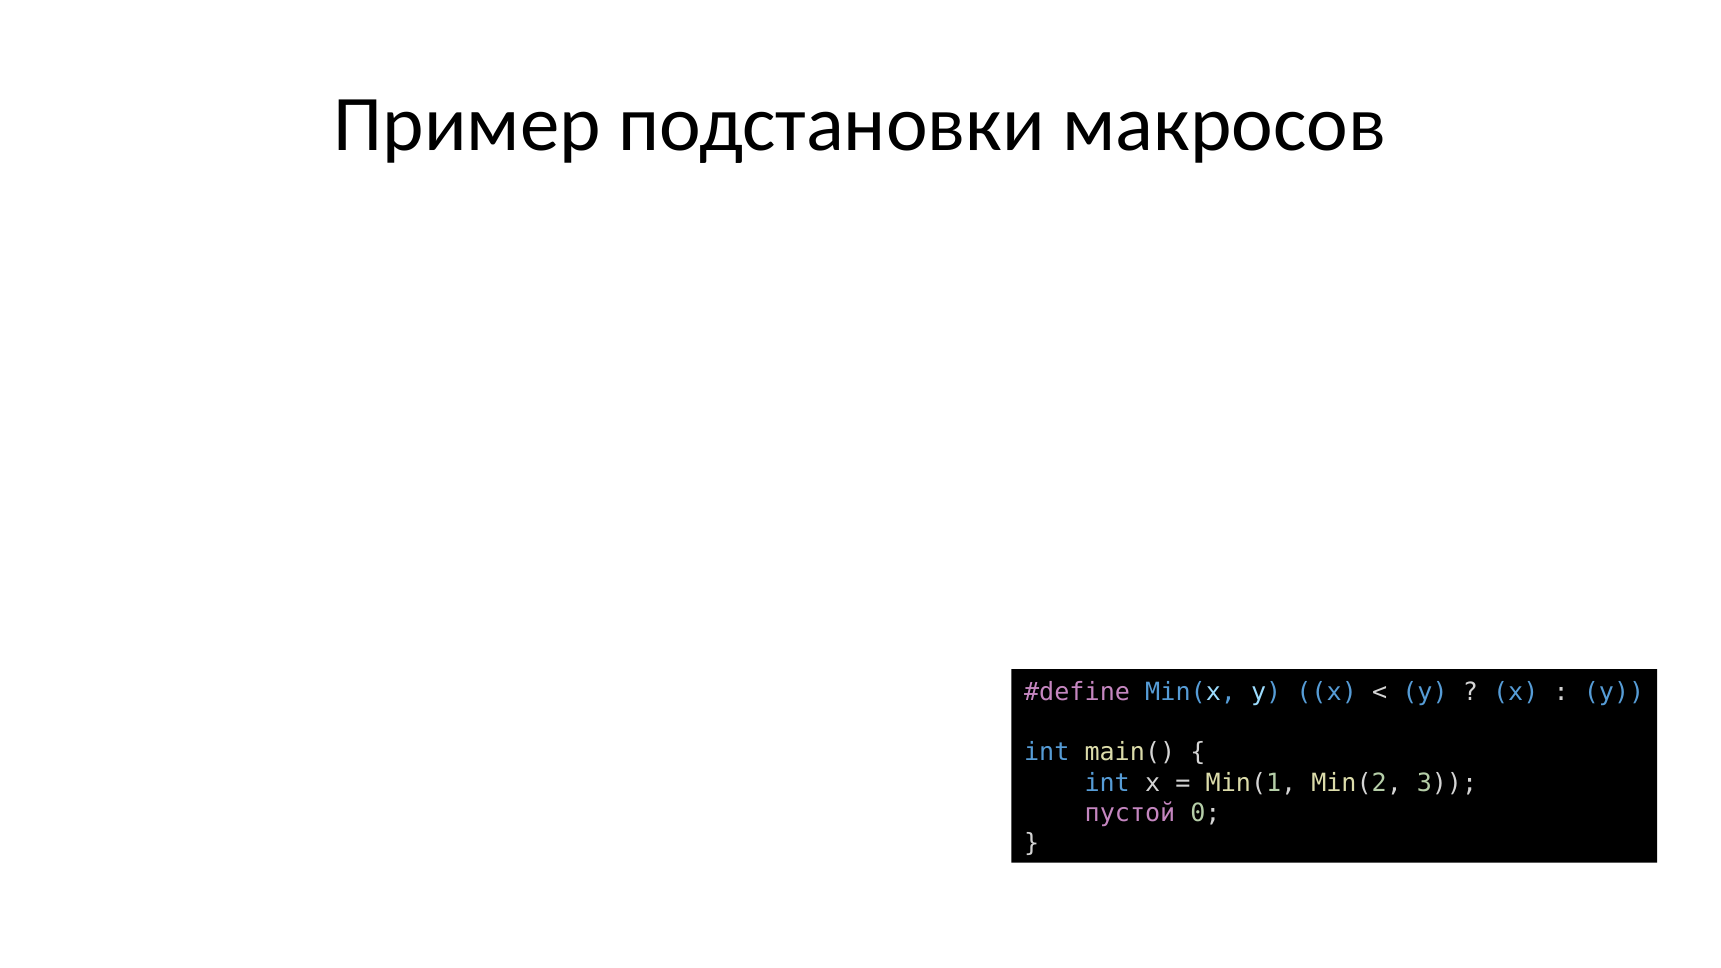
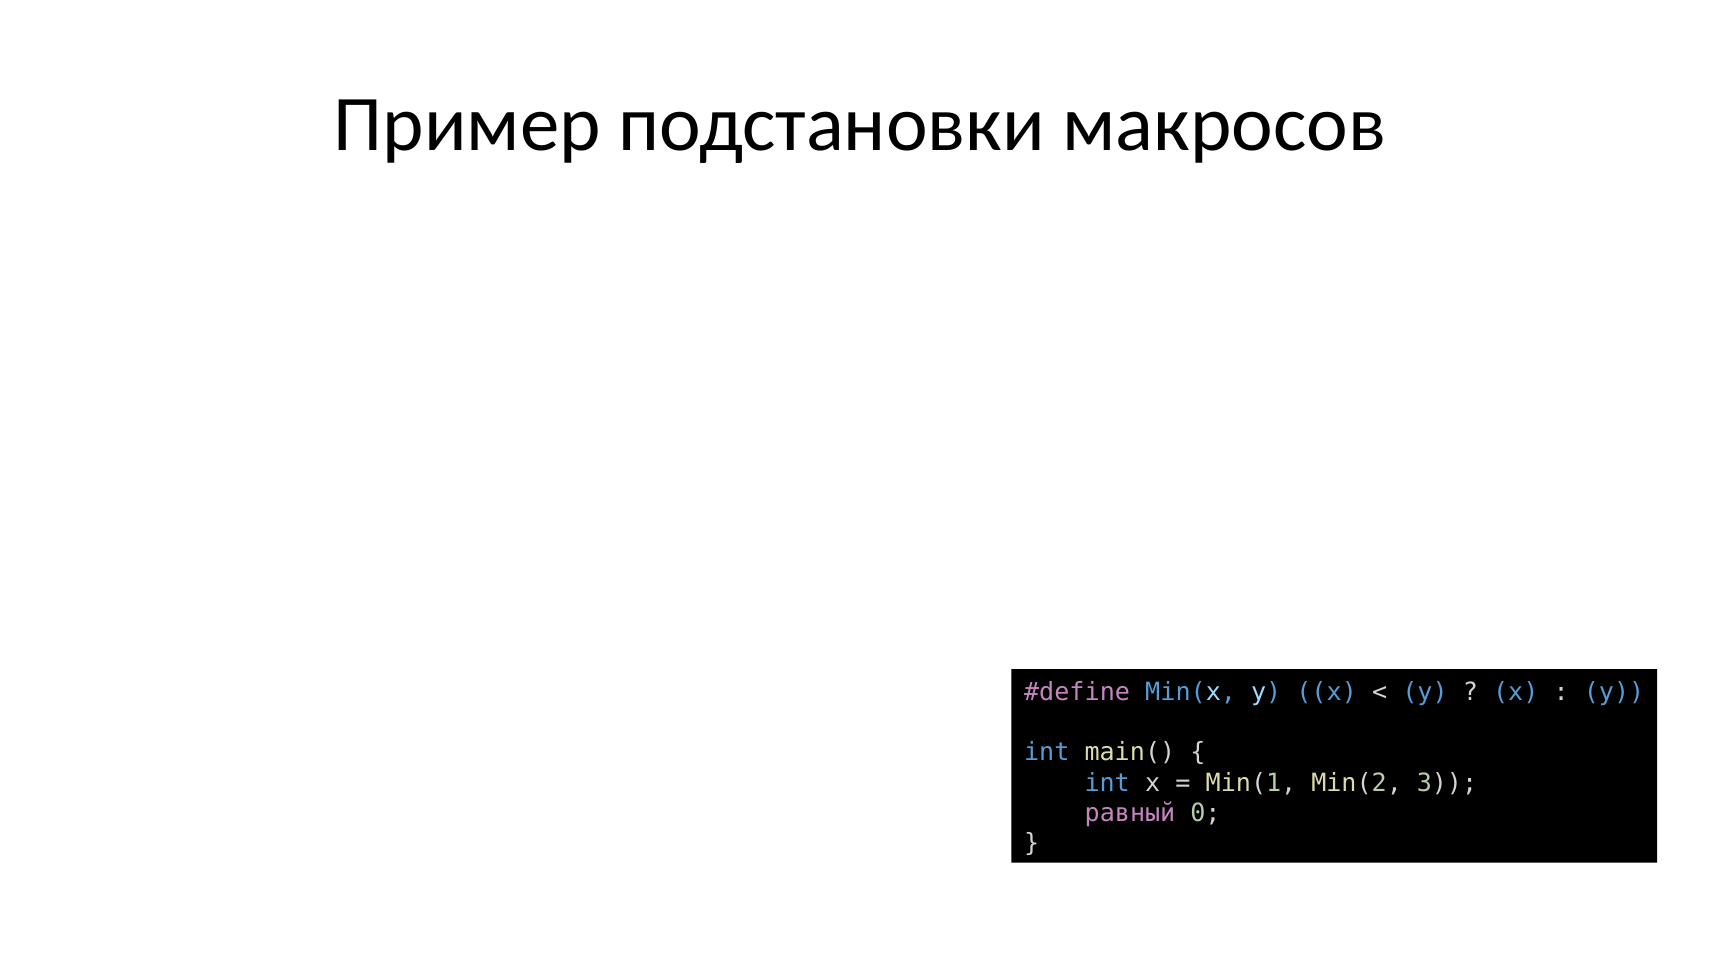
пустой: пустой -> равный
